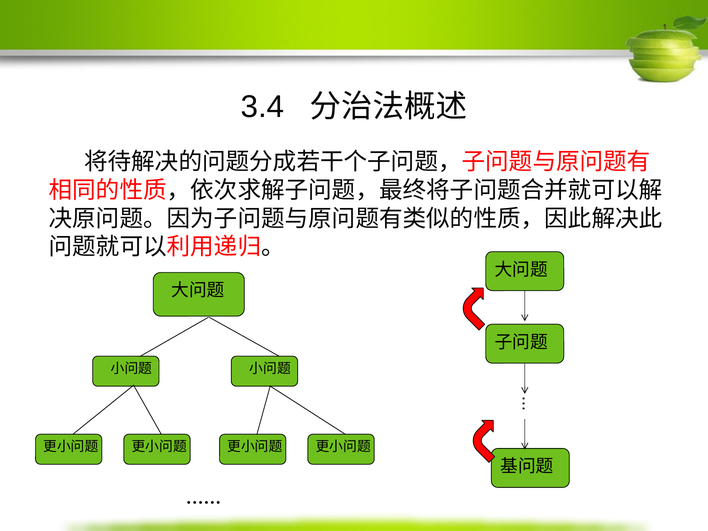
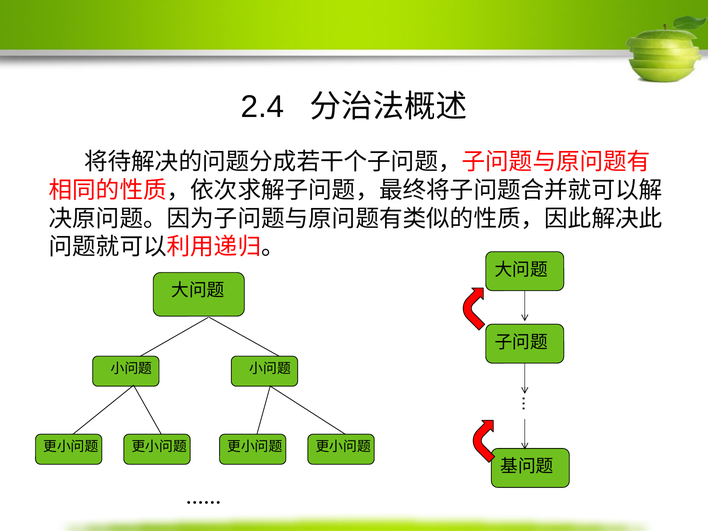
3.4: 3.4 -> 2.4
